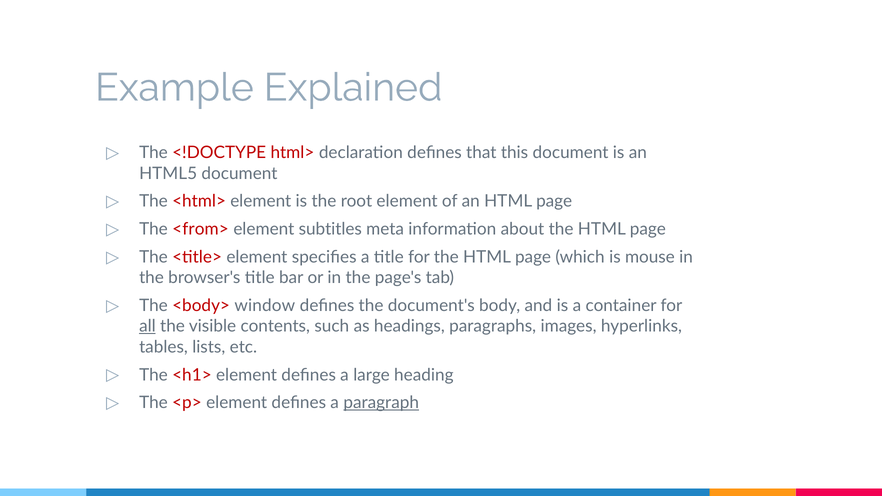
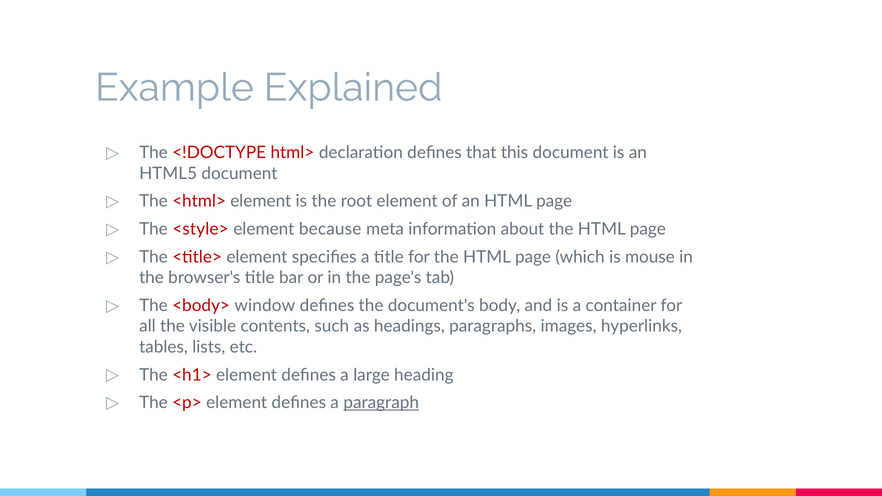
<from>: <from> -> <style>
subtitles: subtitles -> because
all underline: present -> none
